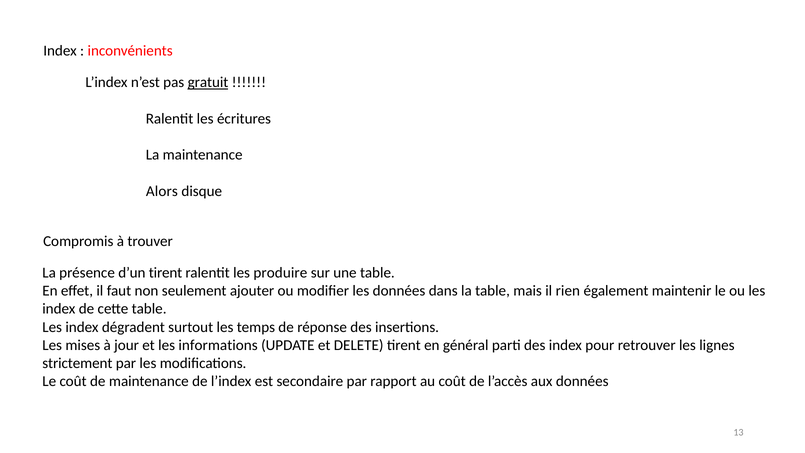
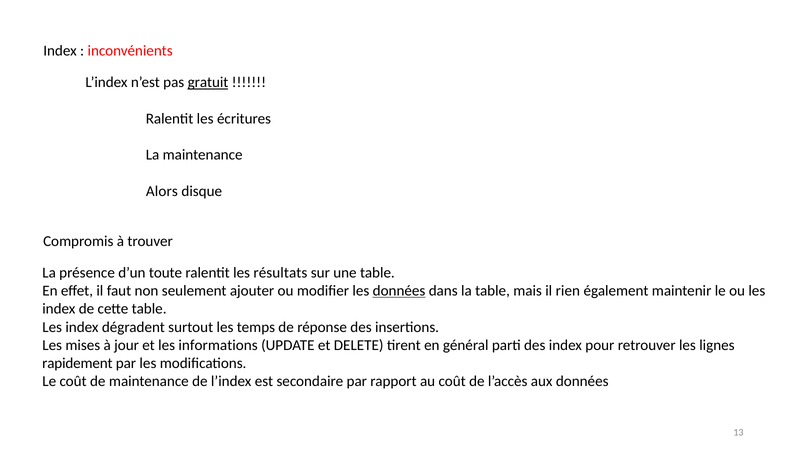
d’un tirent: tirent -> toute
produire: produire -> résultats
données at (399, 291) underline: none -> present
strictement: strictement -> rapidement
